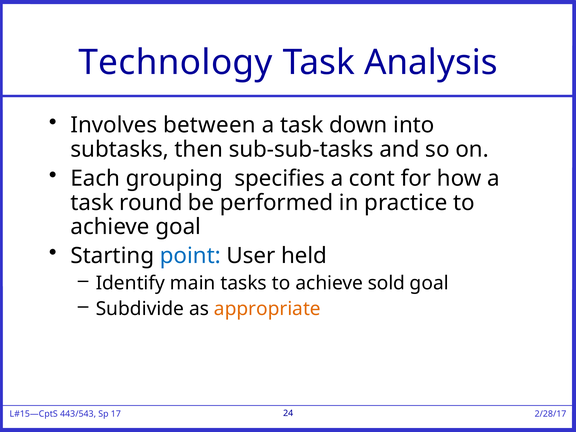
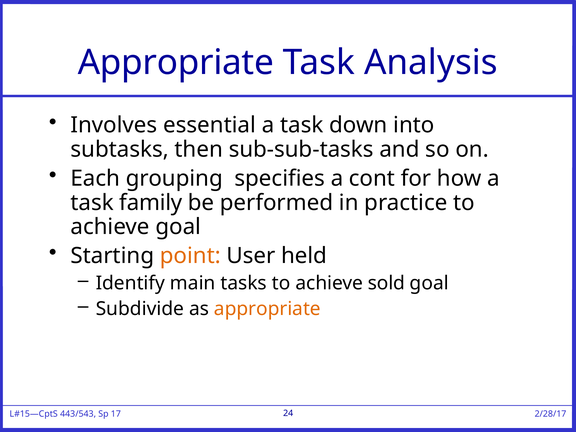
Technology at (175, 62): Technology -> Appropriate
between: between -> essential
round: round -> family
point colour: blue -> orange
